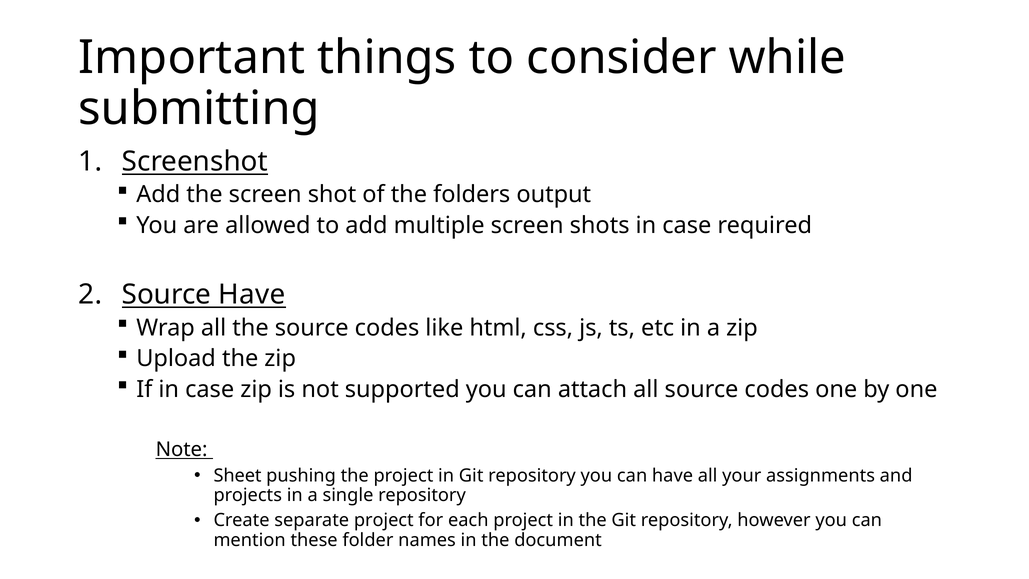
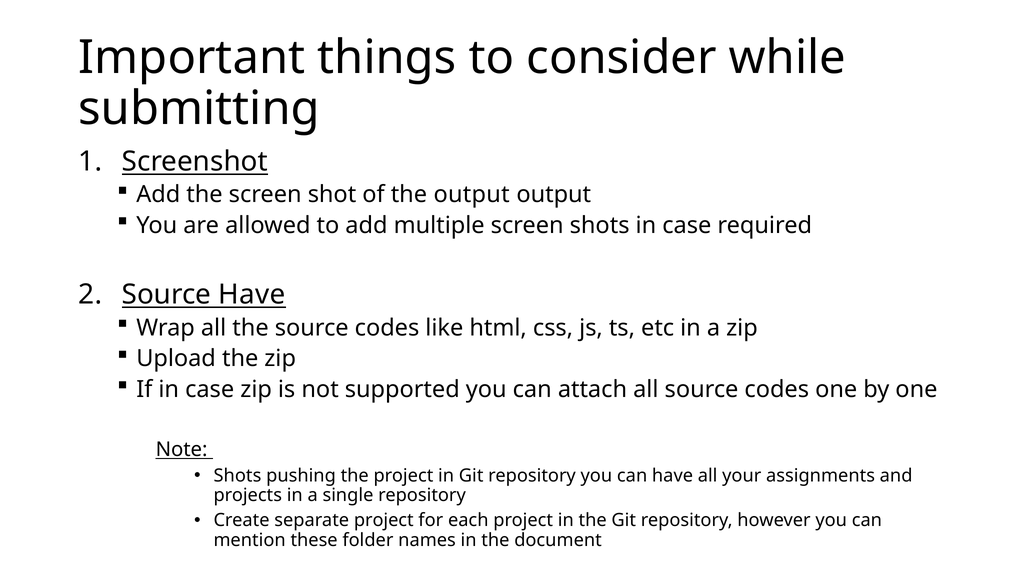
the folders: folders -> output
Sheet at (238, 475): Sheet -> Shots
